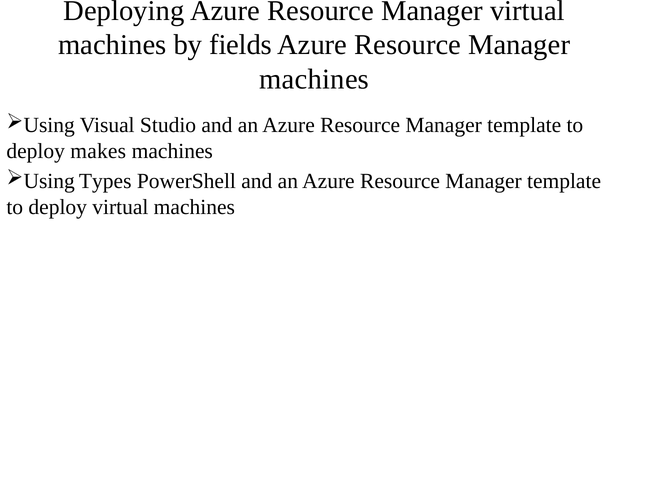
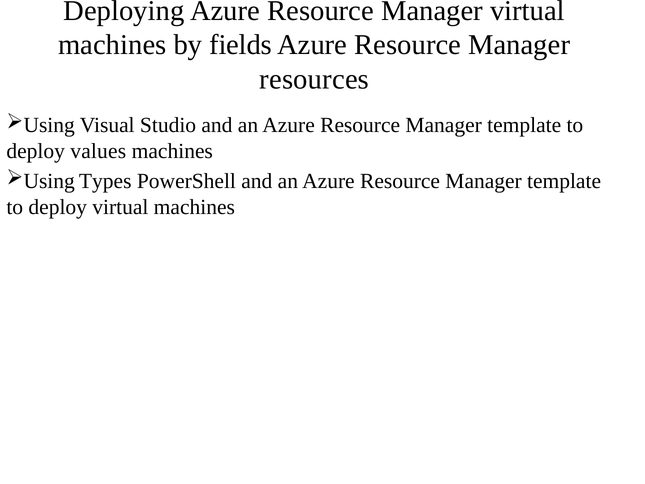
machines at (314, 79): machines -> resources
makes: makes -> values
